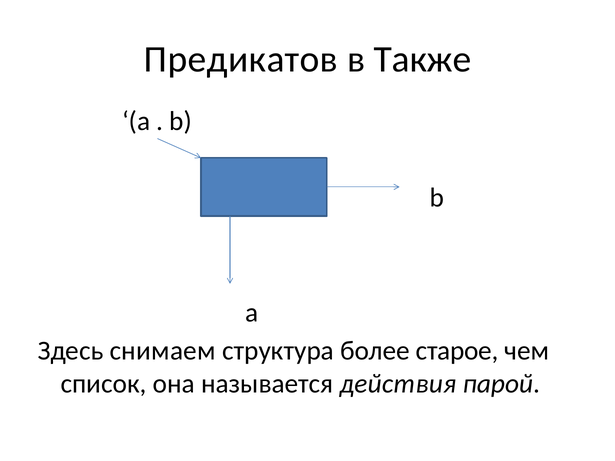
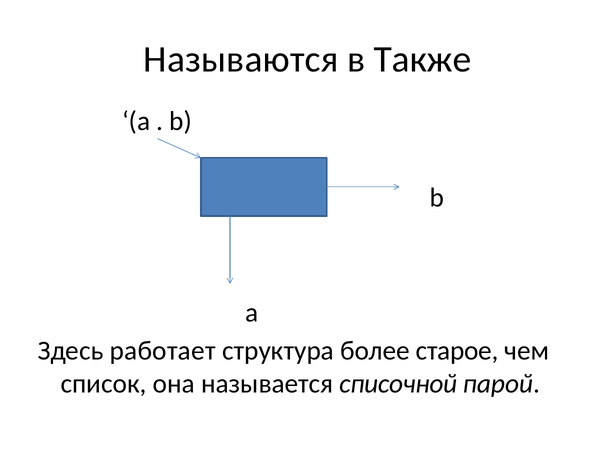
Предикатов: Предикатов -> Называются
снимаем: снимаем -> работает
действия: действия -> списочной
